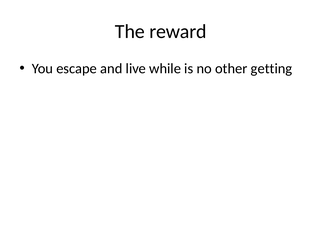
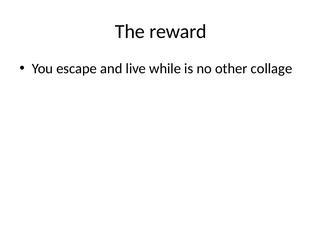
getting: getting -> collage
